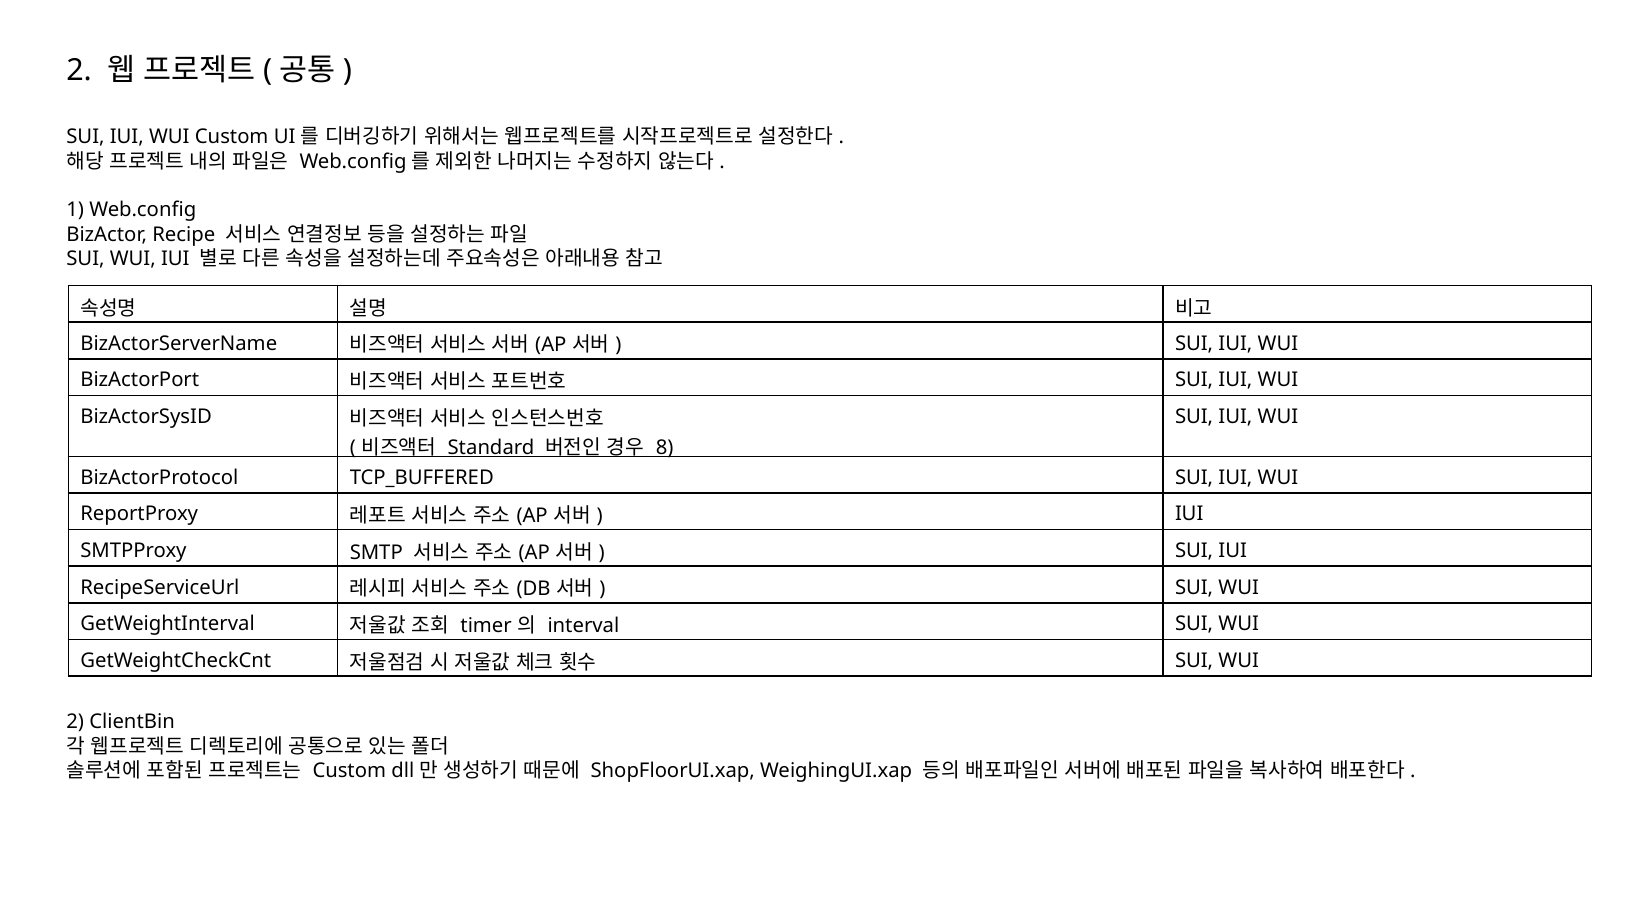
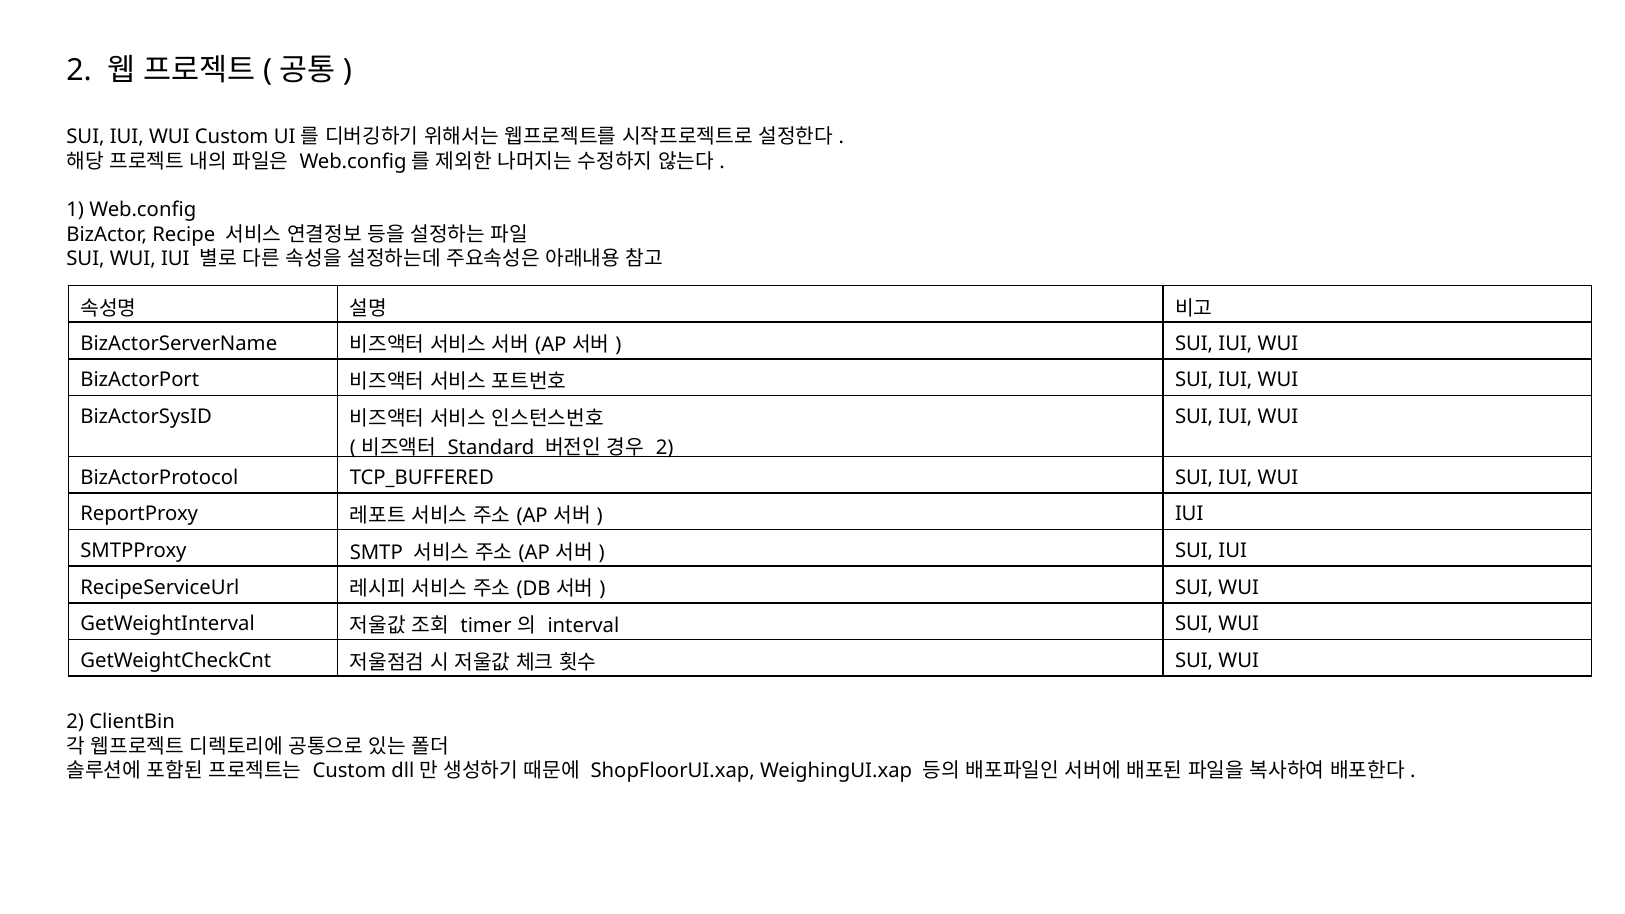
8 at (665, 448): 8 -> 2
